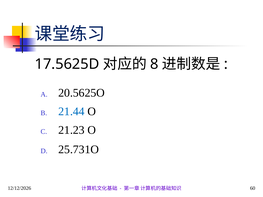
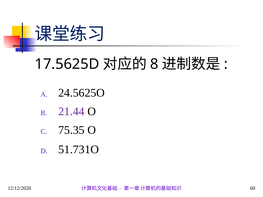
20.5625O: 20.5625O -> 24.5625O
21.44 colour: blue -> purple
21.23: 21.23 -> 75.35
25.731O: 25.731O -> 51.731O
